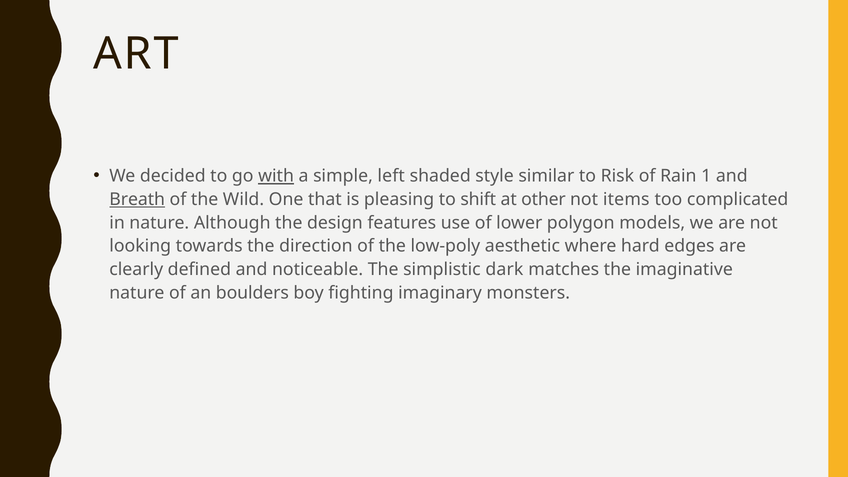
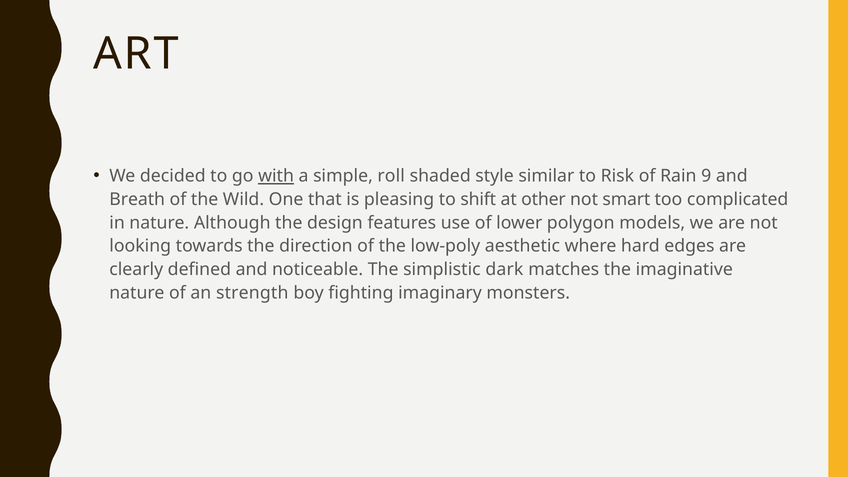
left: left -> roll
1: 1 -> 9
Breath underline: present -> none
items: items -> smart
boulders: boulders -> strength
